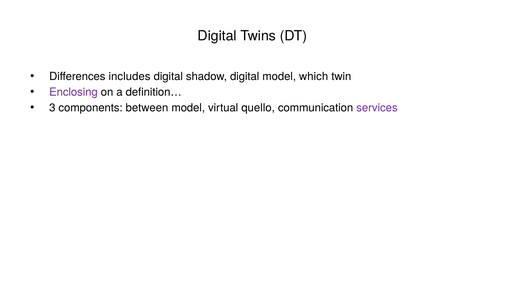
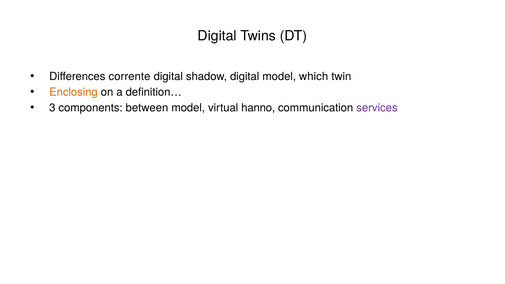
includes: includes -> corrente
Enclosing colour: purple -> orange
quello: quello -> hanno
